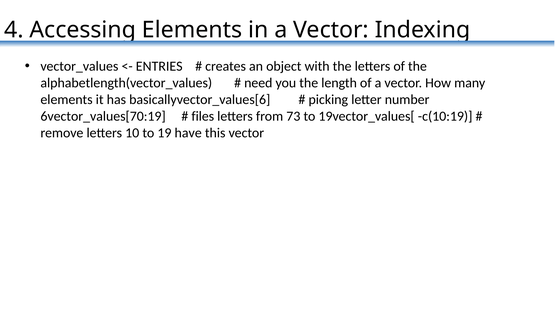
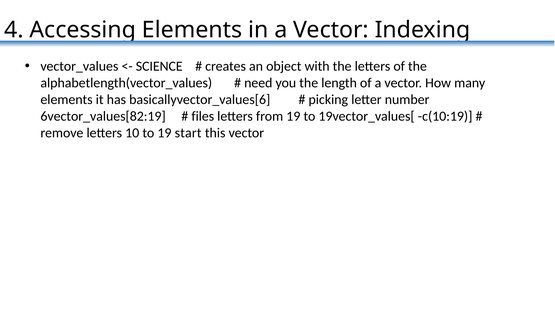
ENTRIES: ENTRIES -> SCIENCE
6vector_values[70:19: 6vector_values[70:19 -> 6vector_values[82:19
from 73: 73 -> 19
have: have -> start
